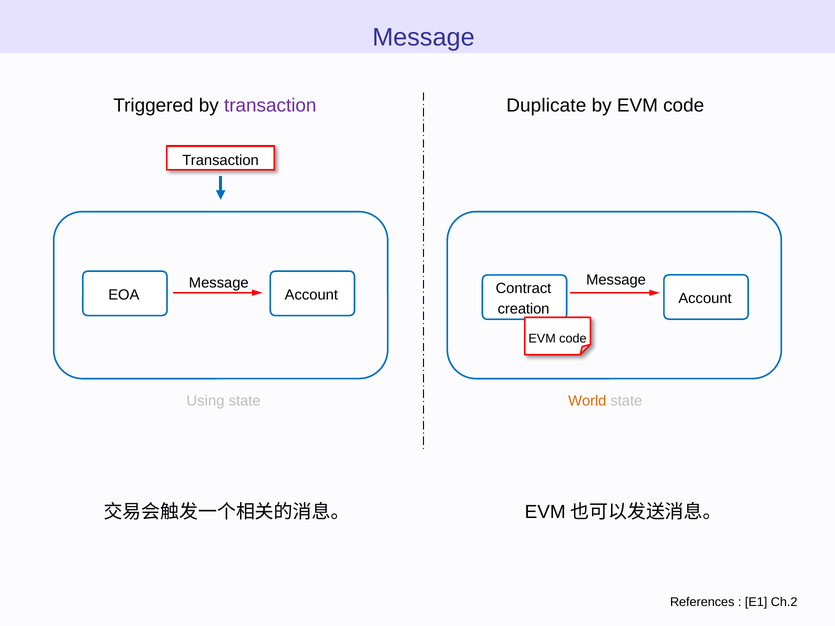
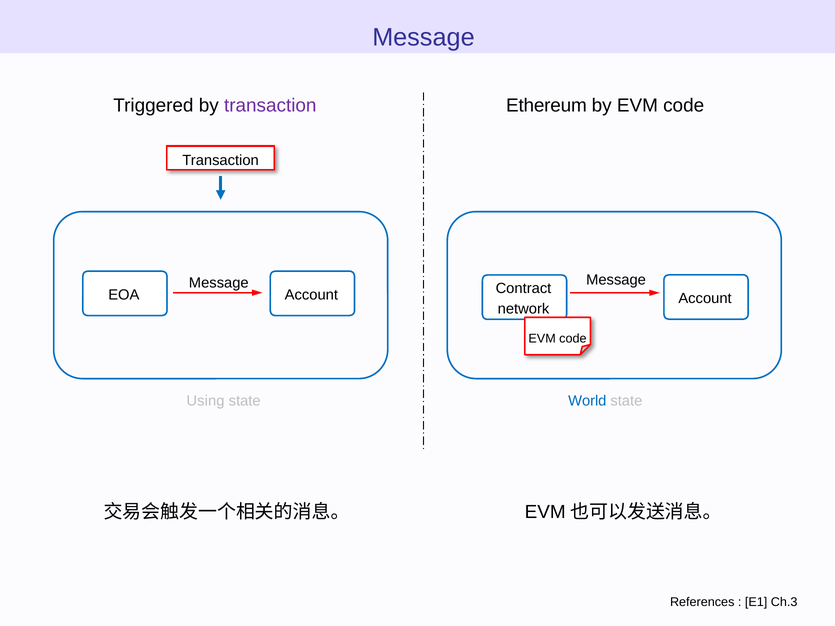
Duplicate: Duplicate -> Ethereum
creation: creation -> network
World colour: orange -> blue
Ch.2: Ch.2 -> Ch.3
